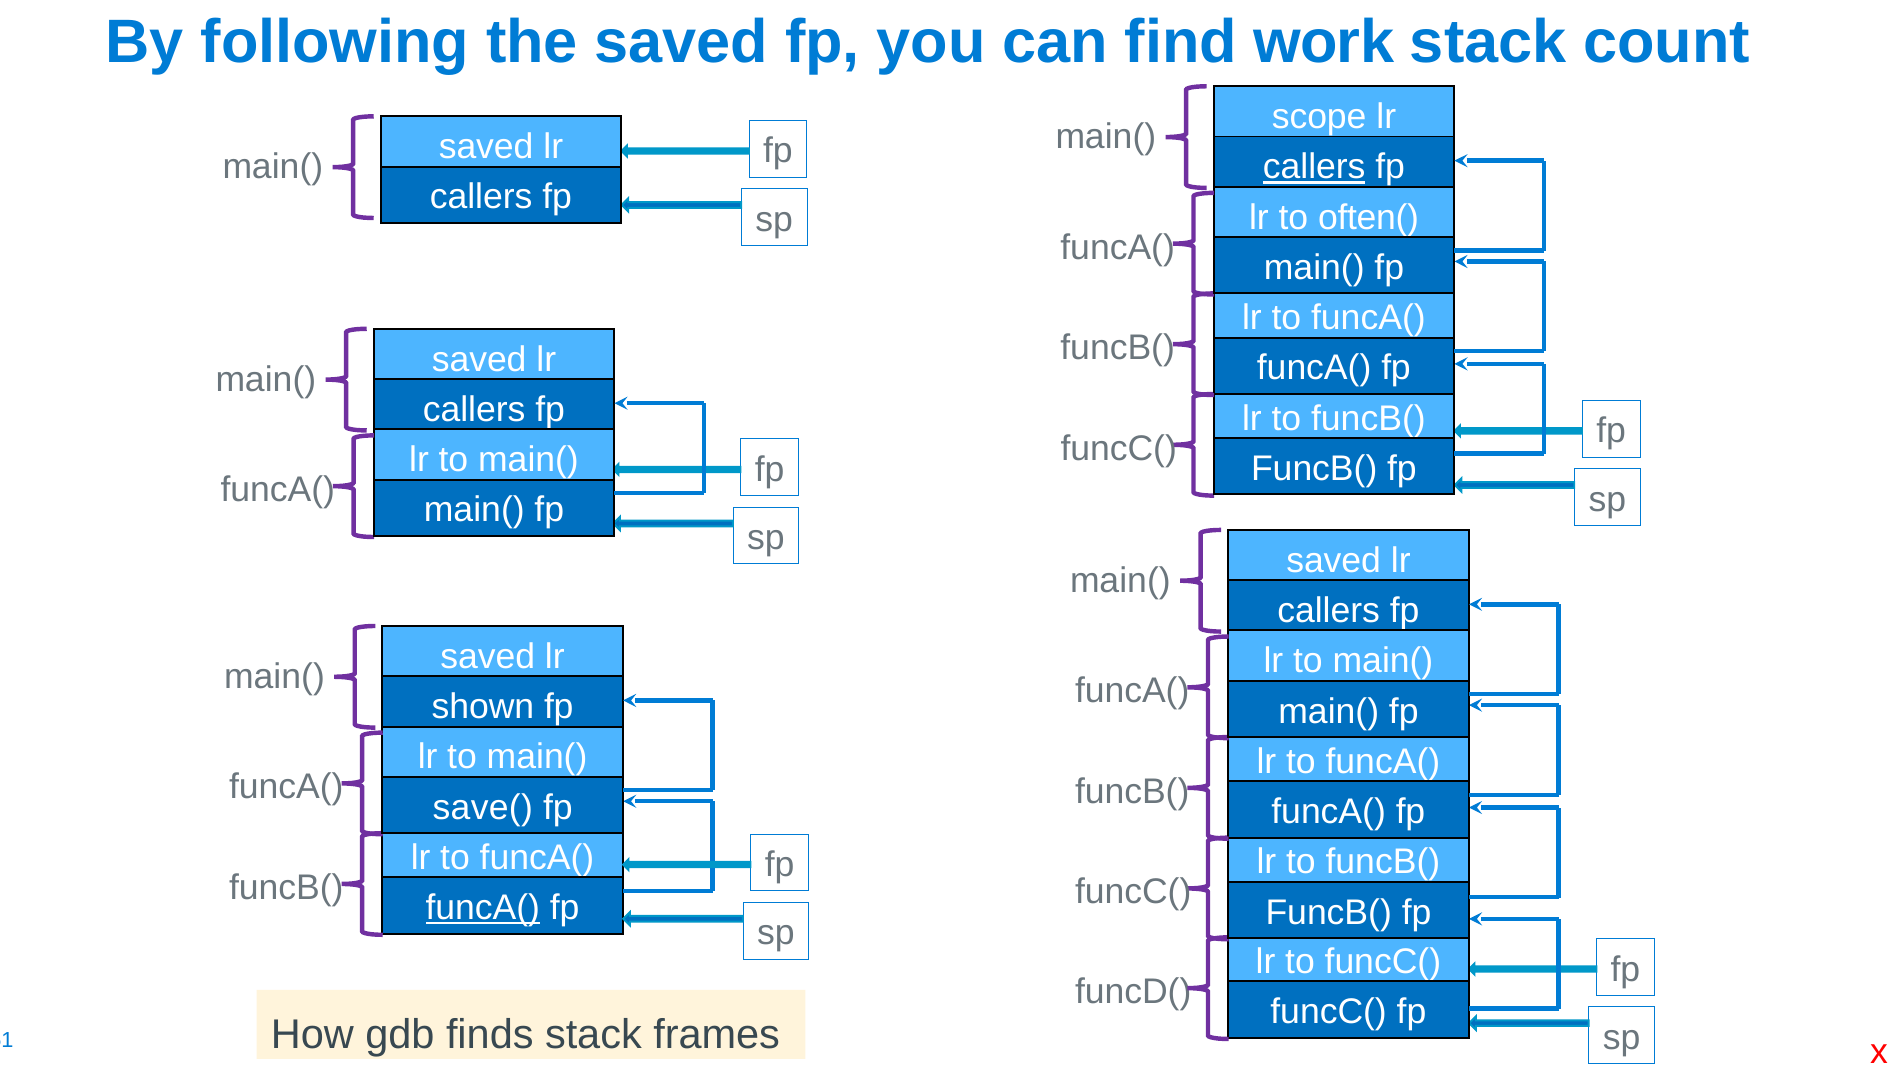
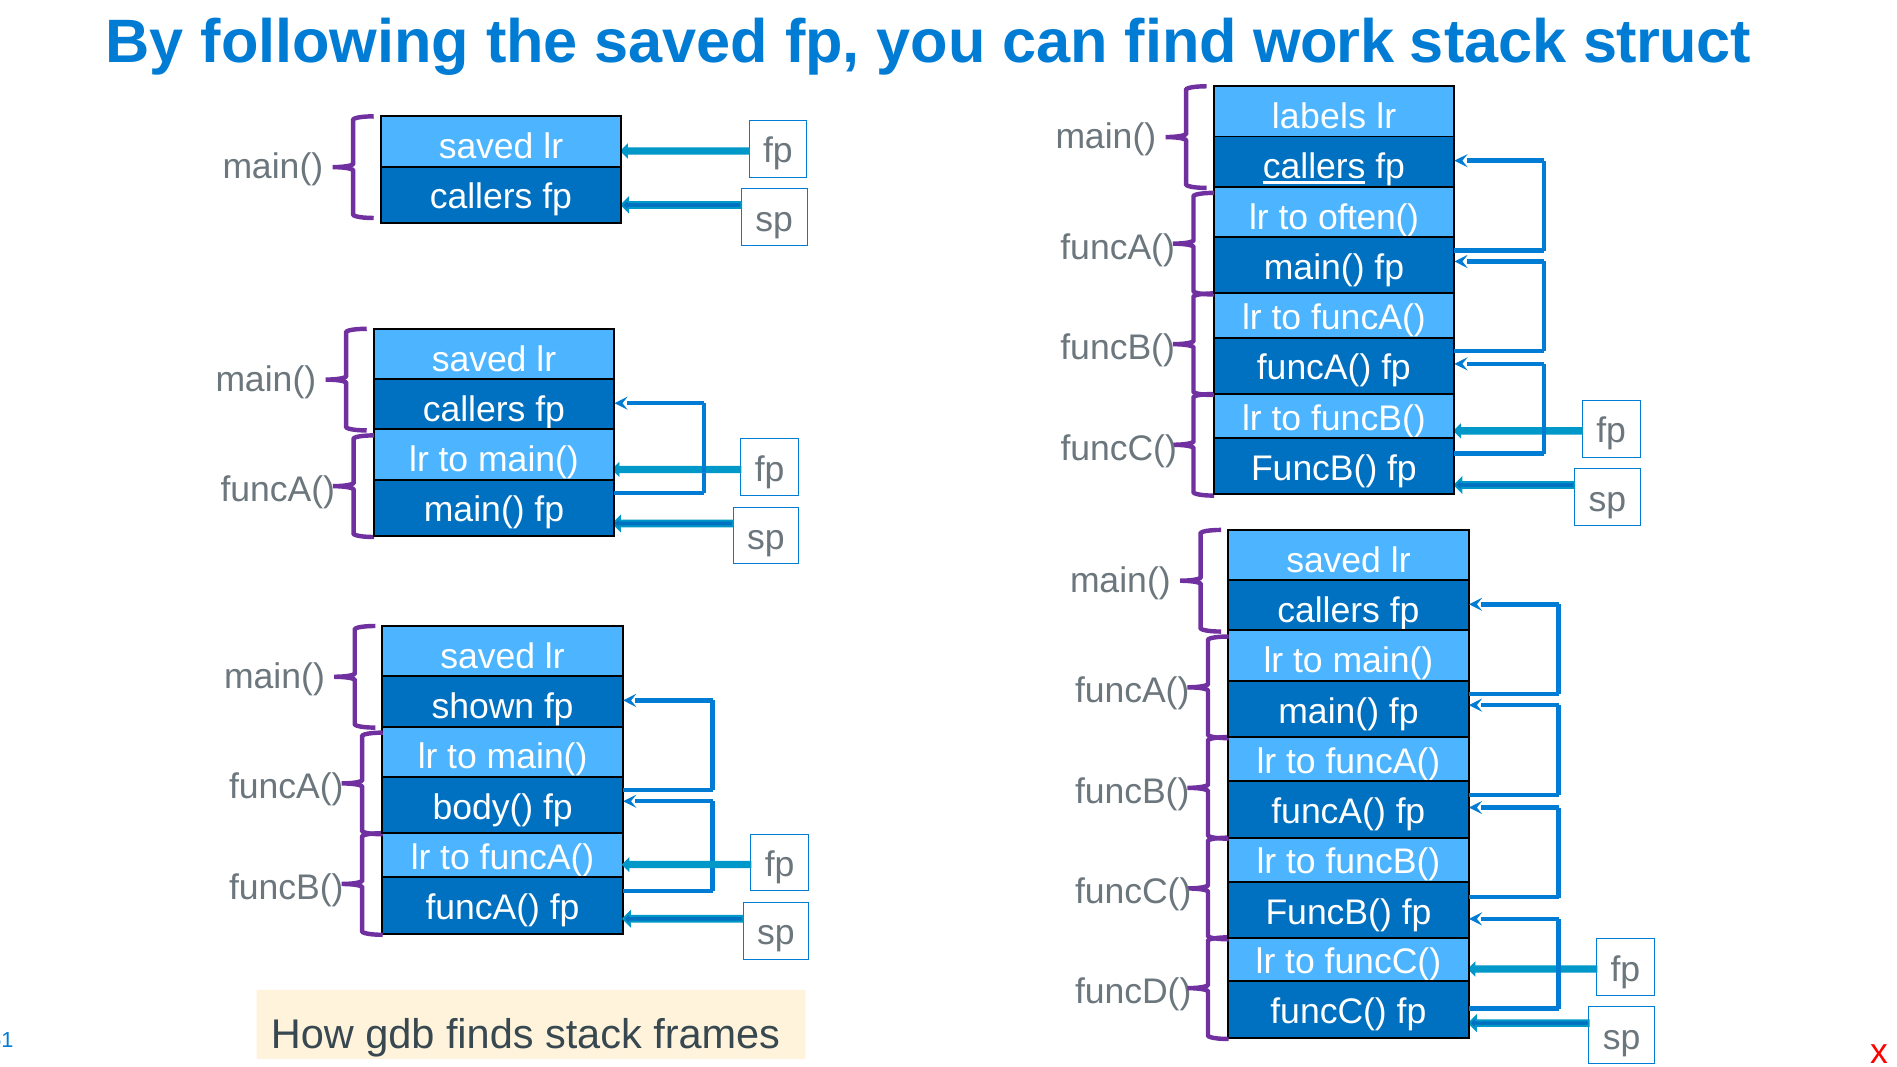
count: count -> struct
scope: scope -> labels
save(: save( -> body(
funcA( at (483, 908) underline: present -> none
